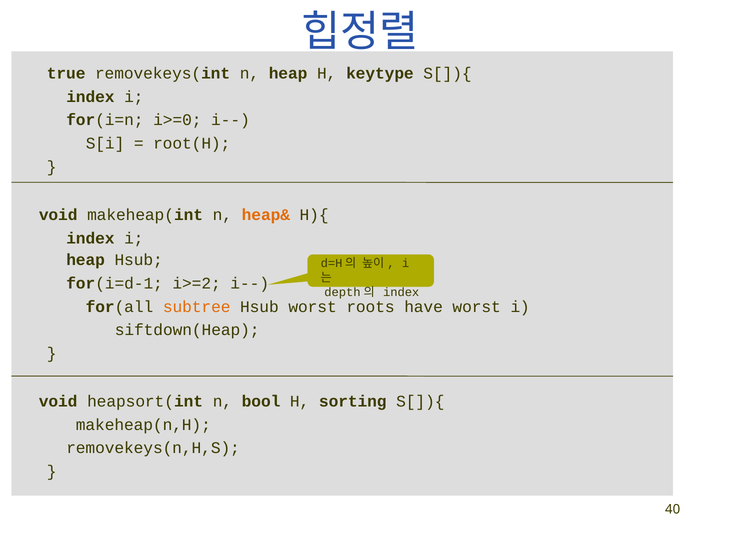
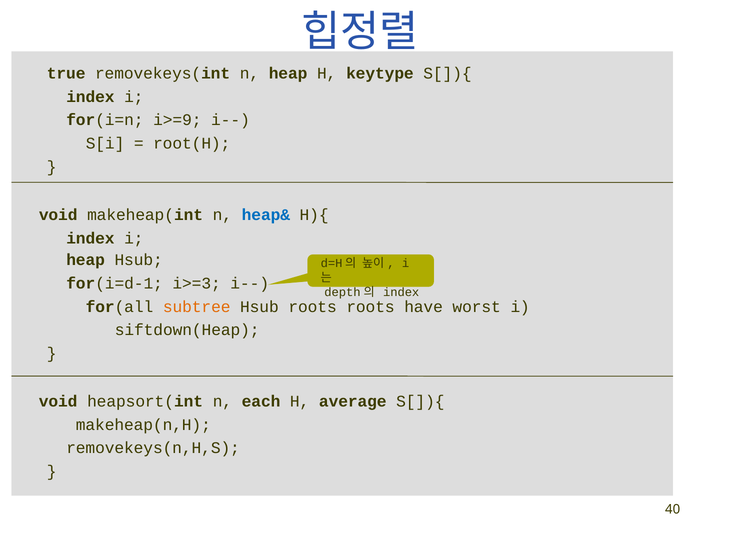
i>=0: i>=0 -> i>=9
heap& colour: orange -> blue
i>=2: i>=2 -> i>=3
Hsub worst: worst -> roots
bool: bool -> each
sorting: sorting -> average
